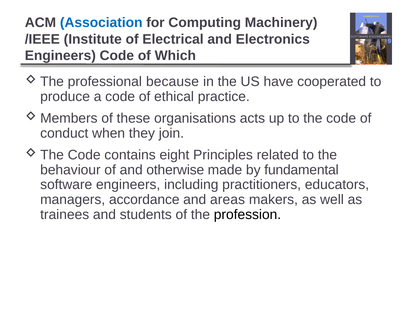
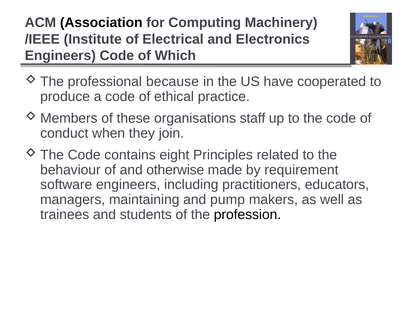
Association colour: blue -> black
acts: acts -> staff
fundamental: fundamental -> requirement
accordance: accordance -> maintaining
areas: areas -> pump
